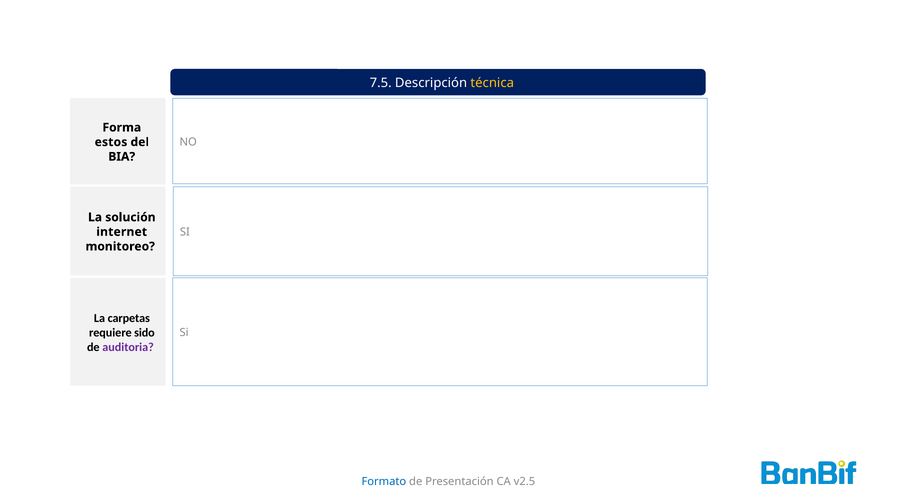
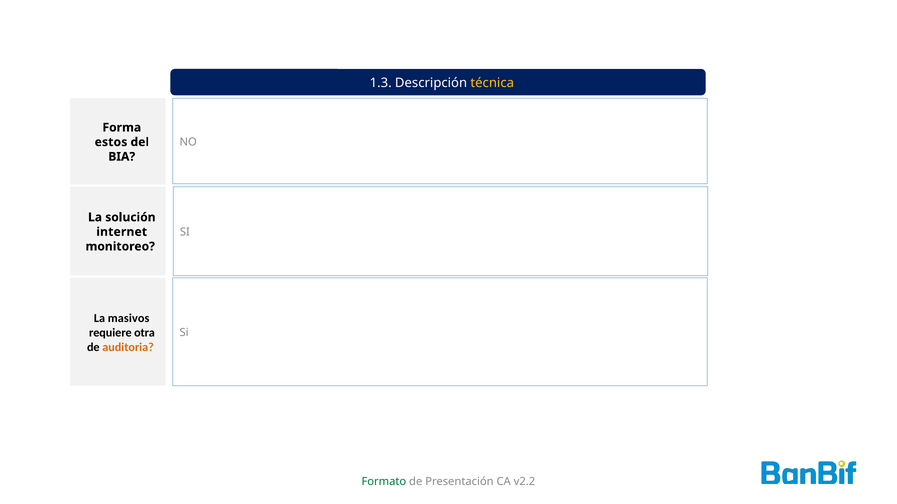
7.5: 7.5 -> 1.3
carpetas: carpetas -> masivos
sido: sido -> otra
auditoria colour: purple -> orange
Formato colour: blue -> green
v2.5: v2.5 -> v2.2
